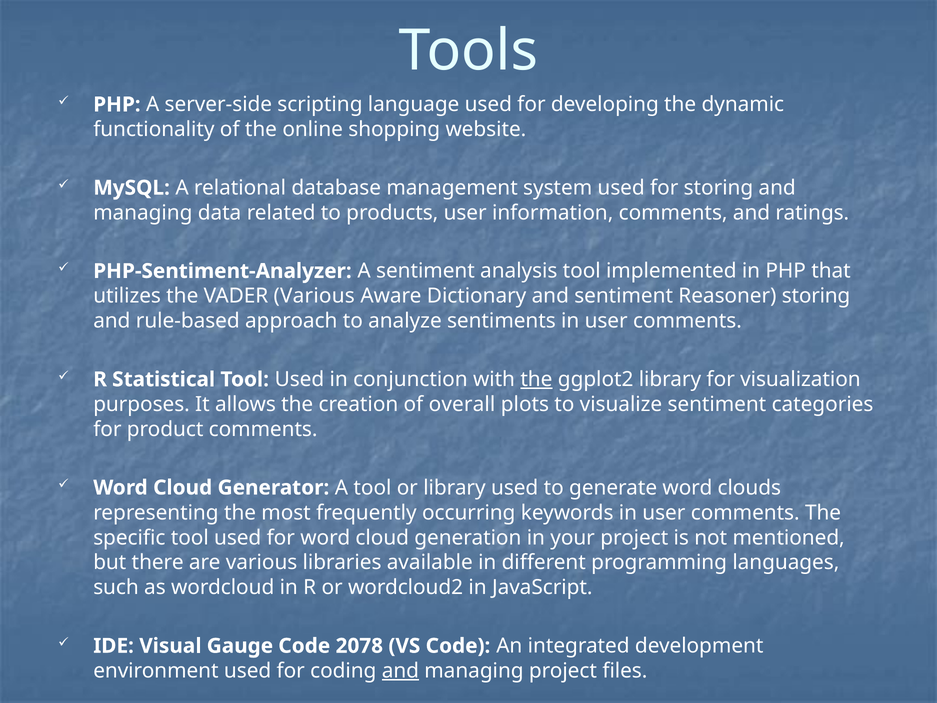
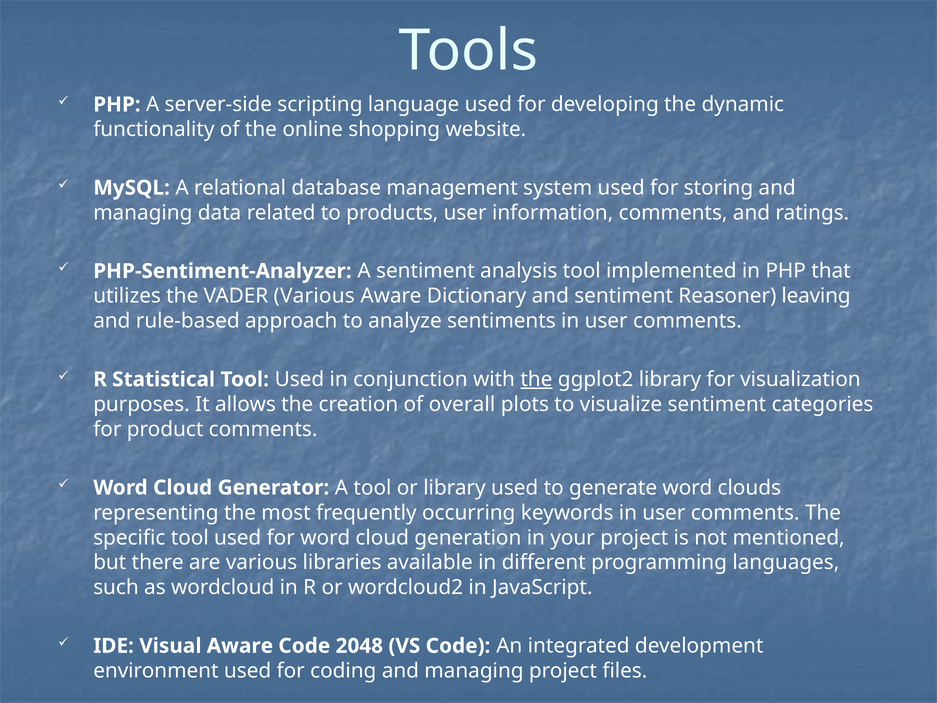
Reasoner storing: storing -> leaving
Visual Gauge: Gauge -> Aware
2078: 2078 -> 2048
and at (400, 671) underline: present -> none
